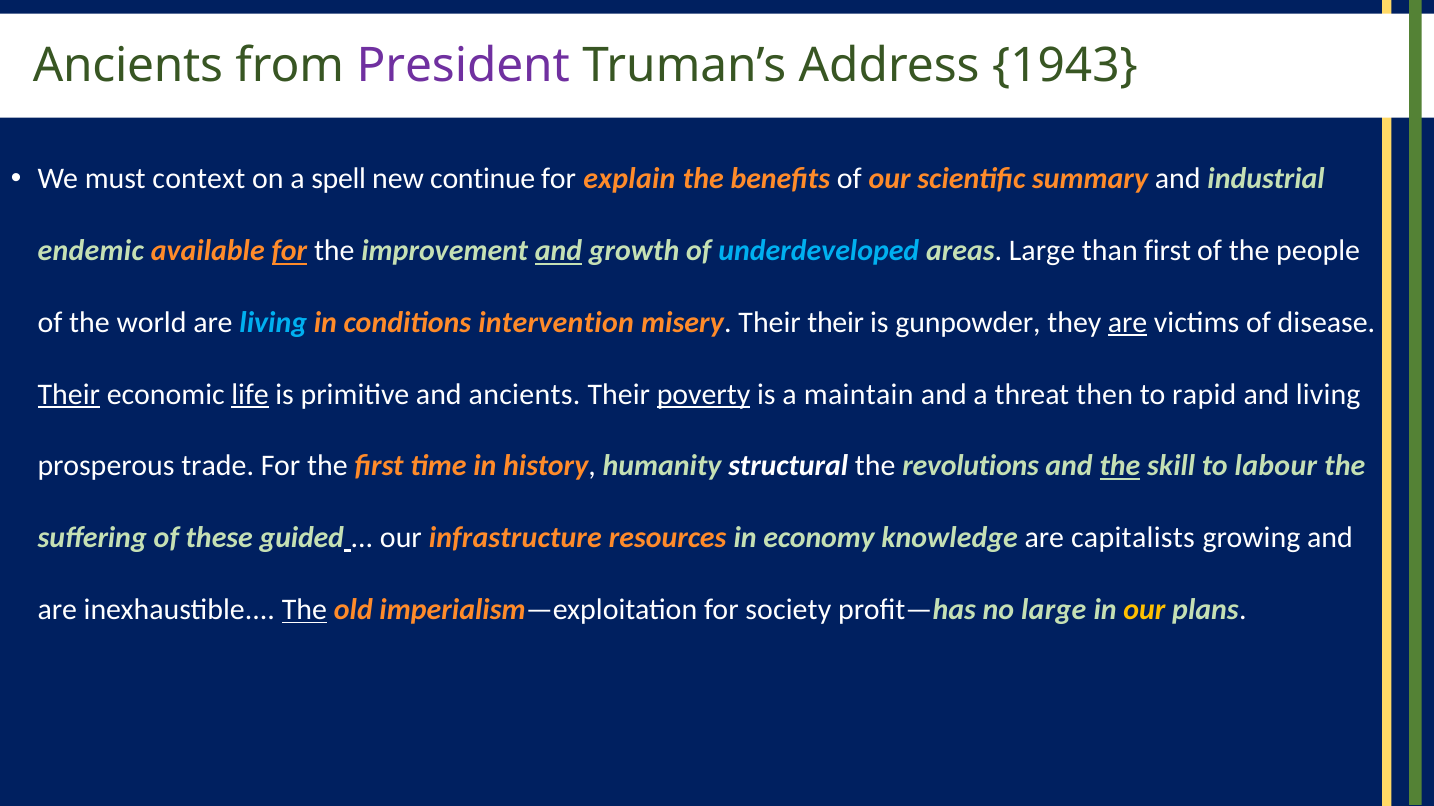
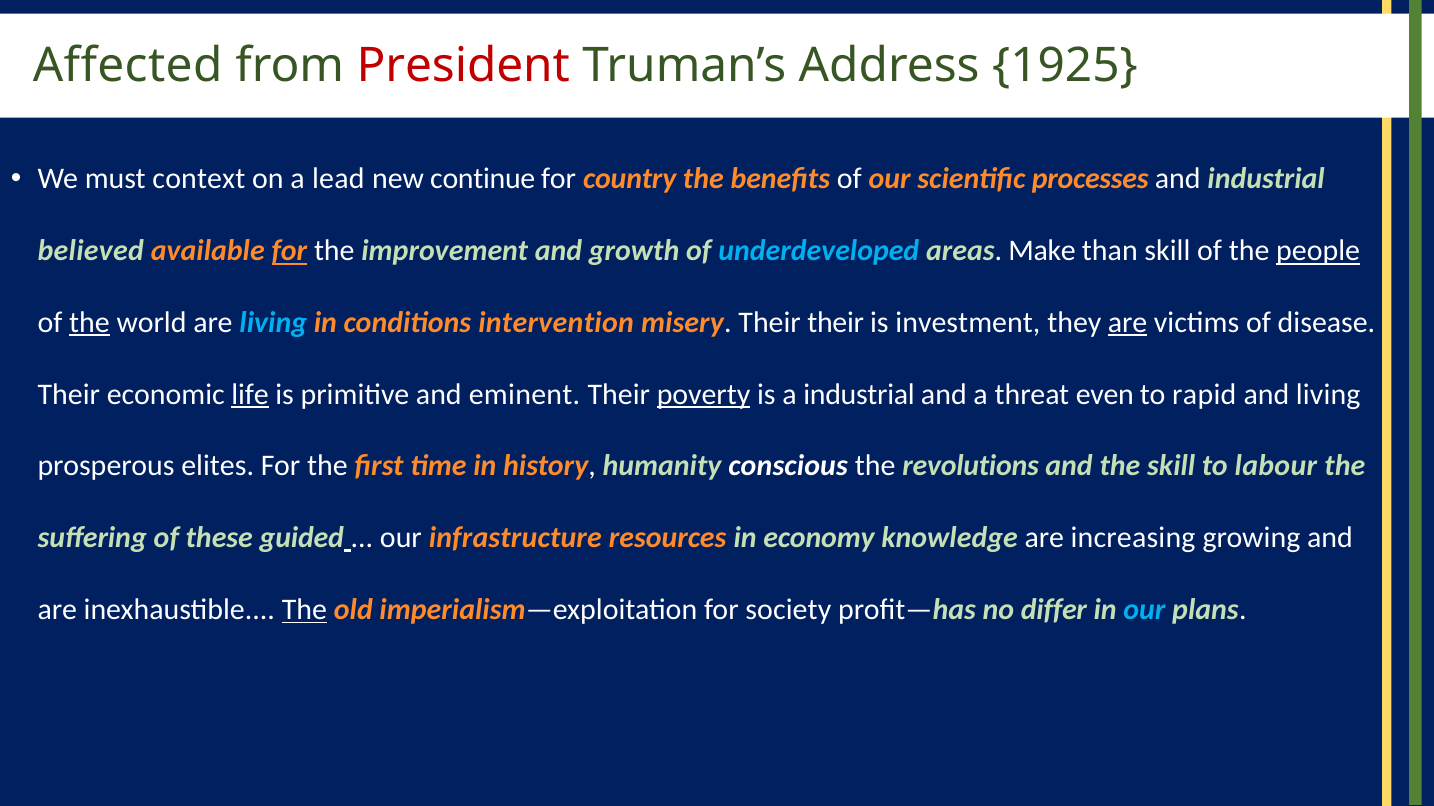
Ancients at (128, 65): Ancients -> Affected
President colour: purple -> red
1943: 1943 -> 1925
spell: spell -> lead
explain: explain -> country
summary: summary -> processes
endemic: endemic -> believed
and at (558, 251) underline: present -> none
areas Large: Large -> Make
than first: first -> skill
people underline: none -> present
the at (90, 323) underline: none -> present
gunpowder: gunpowder -> investment
Their at (69, 395) underline: present -> none
and ancients: ancients -> eminent
a maintain: maintain -> industrial
then: then -> even
trade: trade -> elites
structural: structural -> conscious
the at (1120, 466) underline: present -> none
capitalists: capitalists -> increasing
no large: large -> differ
our at (1144, 610) colour: yellow -> light blue
